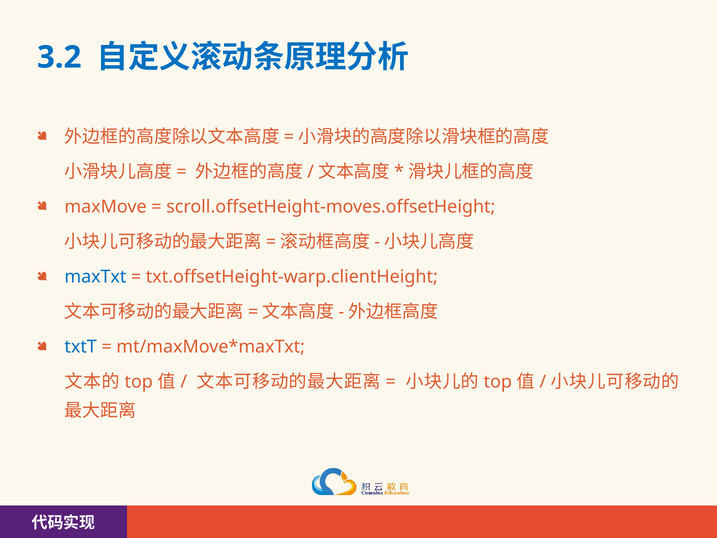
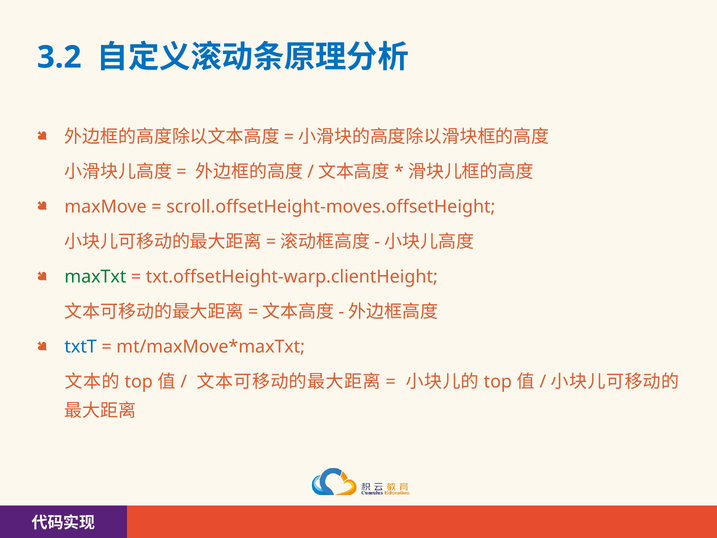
maxTxt colour: blue -> green
